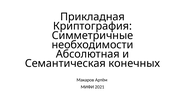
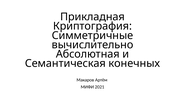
необходимости: необходимости -> вычислительно
